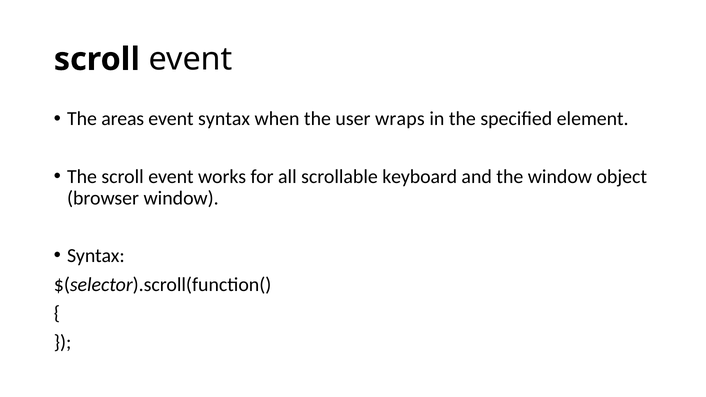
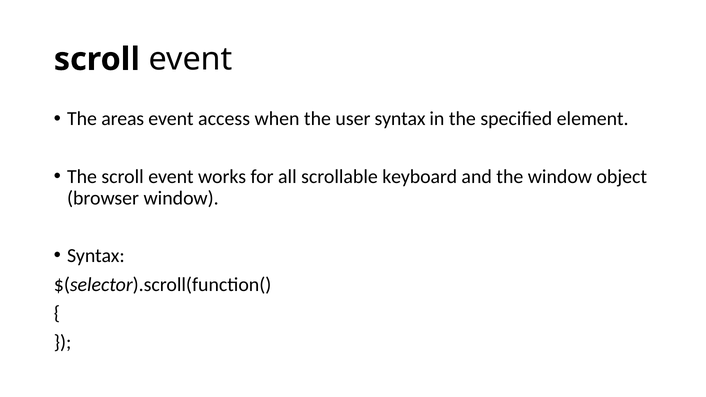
event syntax: syntax -> access
user wraps: wraps -> syntax
